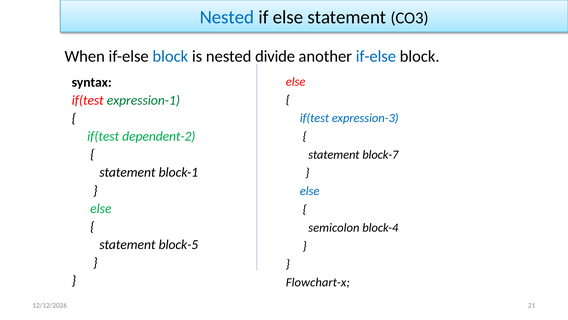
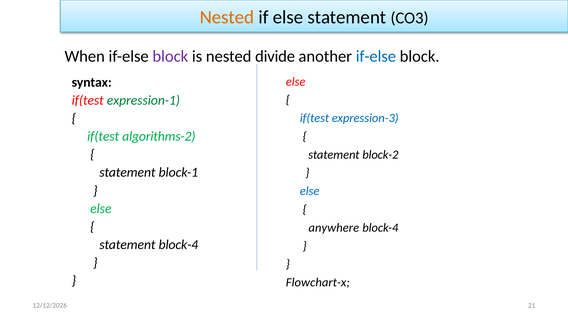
Nested at (227, 17) colour: blue -> orange
block at (170, 56) colour: blue -> purple
dependent-2: dependent-2 -> algorithms-2
block-7: block-7 -> block-2
semicolon: semicolon -> anywhere
statement block-5: block-5 -> block-4
